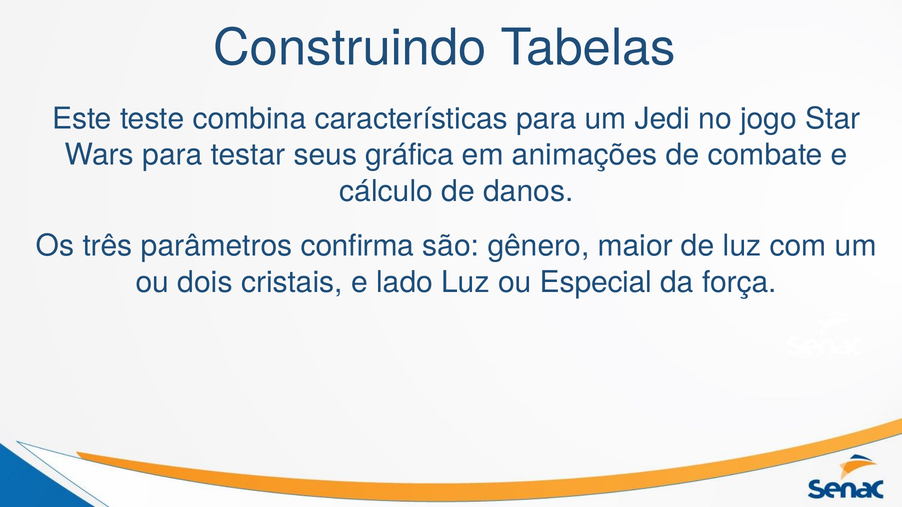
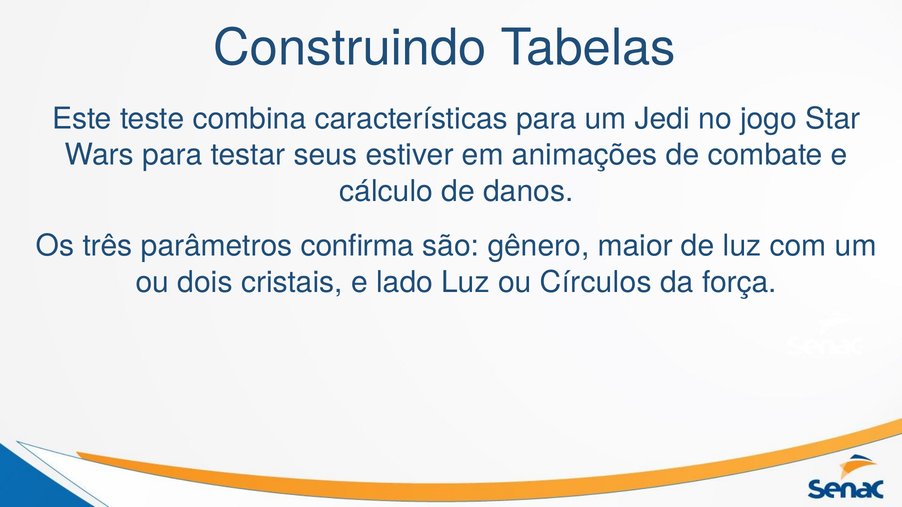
gráfica: gráfica -> estiver
Especial: Especial -> Círculos
